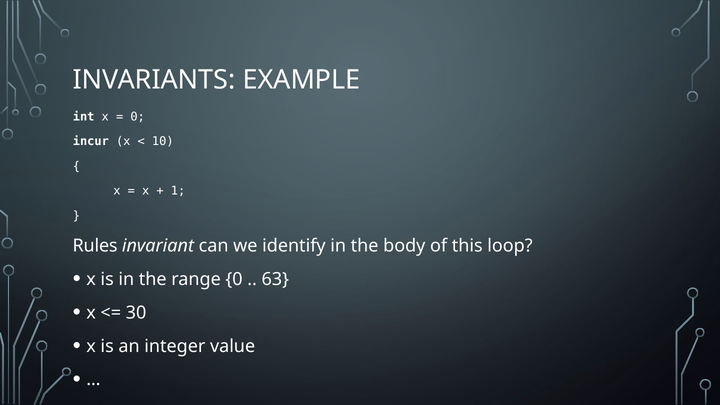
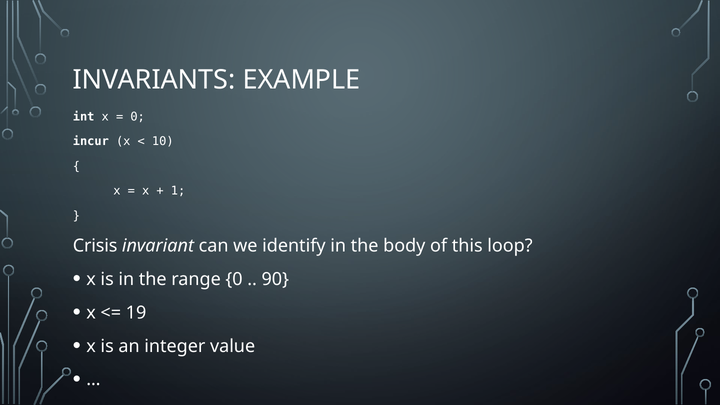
Rules: Rules -> Crisis
63: 63 -> 90
30: 30 -> 19
